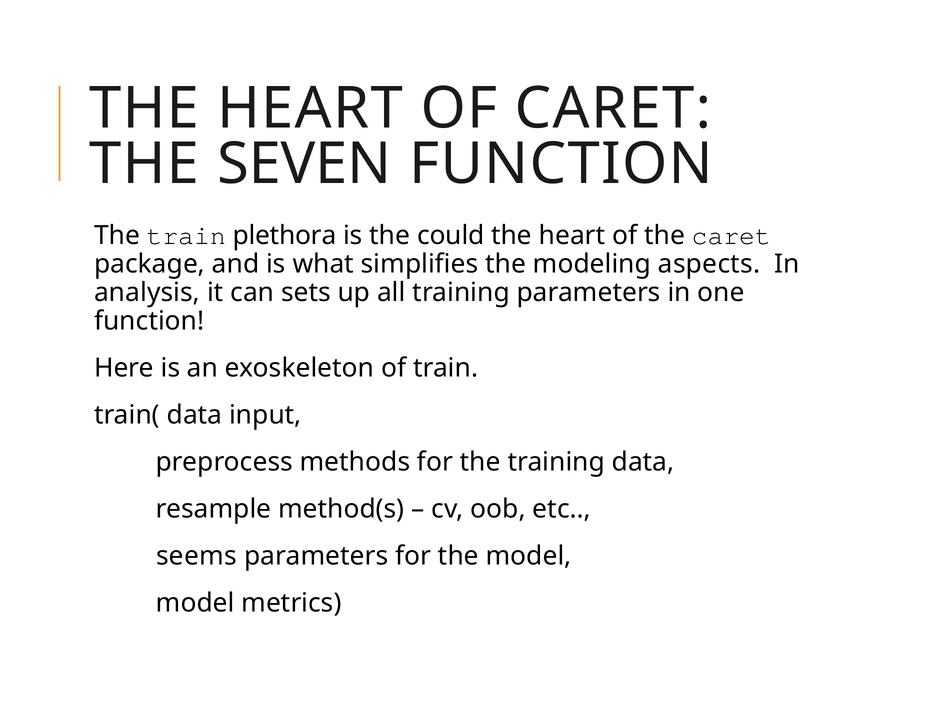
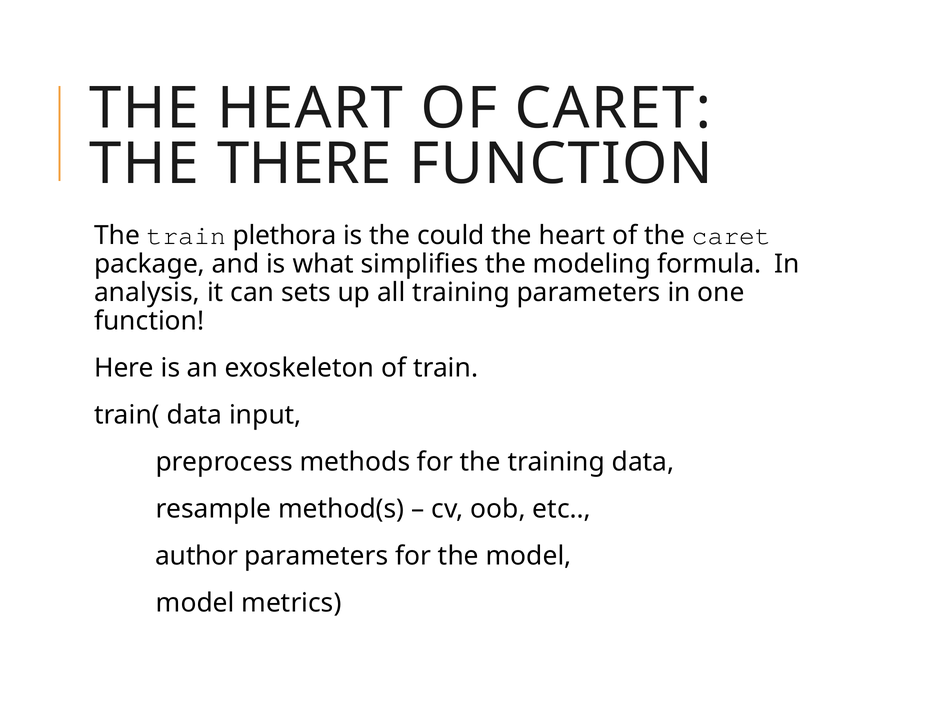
SEVEN: SEVEN -> THERE
aspects: aspects -> formula
seems: seems -> author
